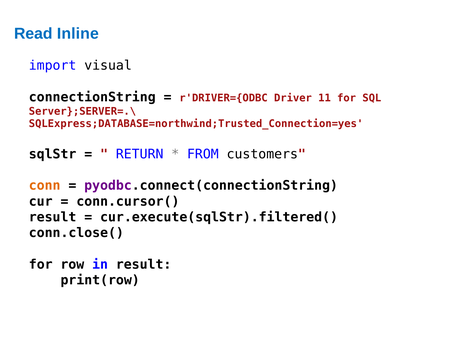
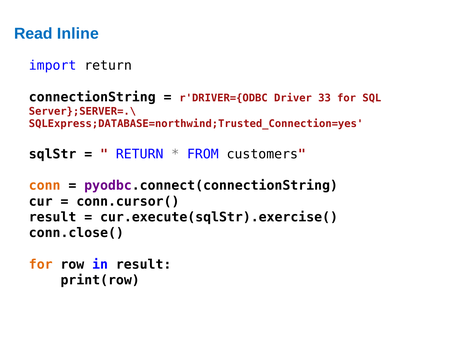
import visual: visual -> return
11: 11 -> 33
cur.execute(sqlStr).filtered(: cur.execute(sqlStr).filtered( -> cur.execute(sqlStr).exercise(
for at (41, 264) colour: black -> orange
